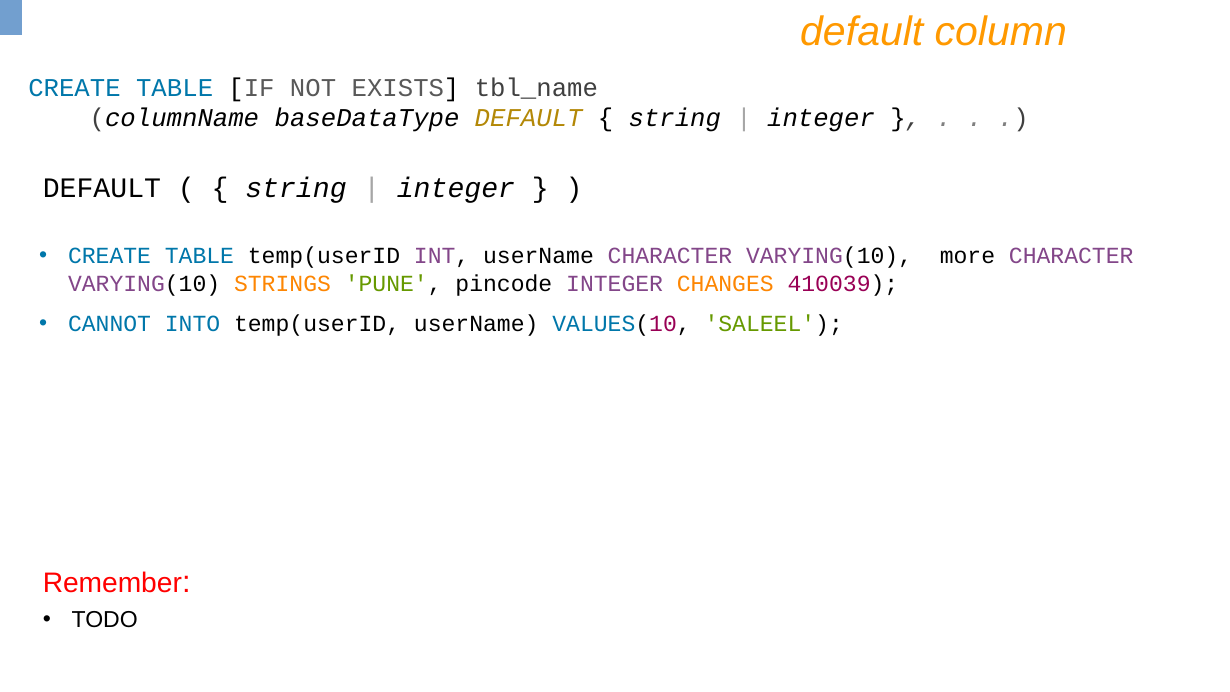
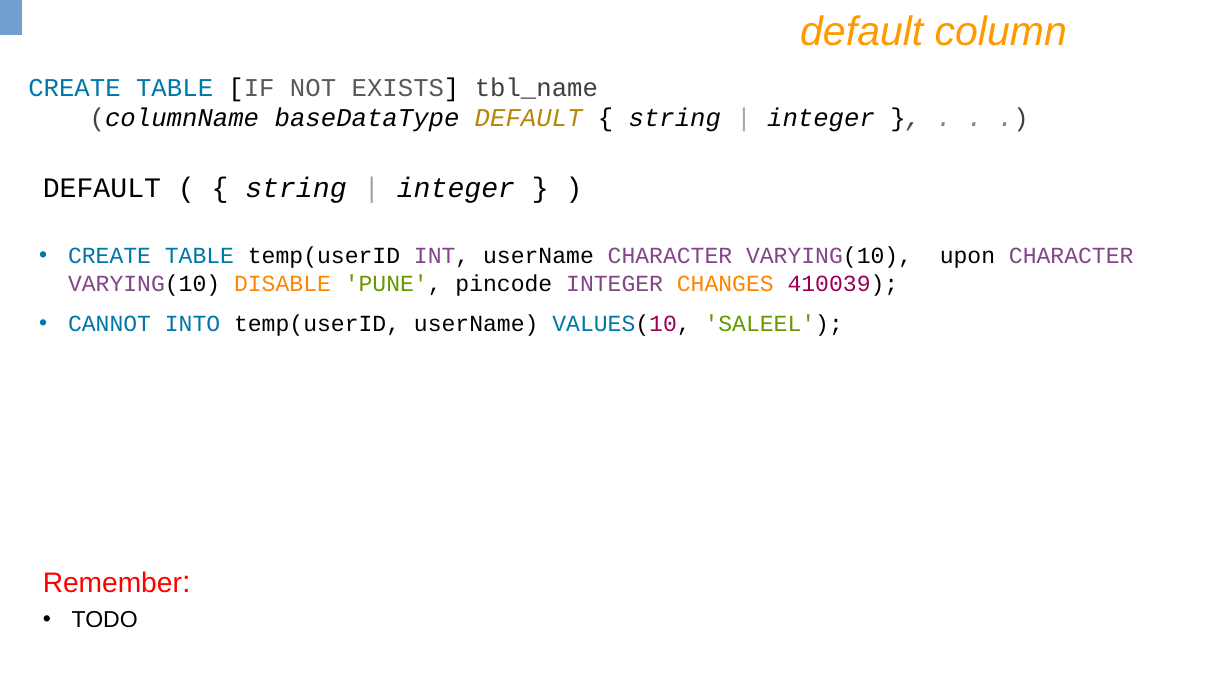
more: more -> upon
STRINGS: STRINGS -> DISABLE
